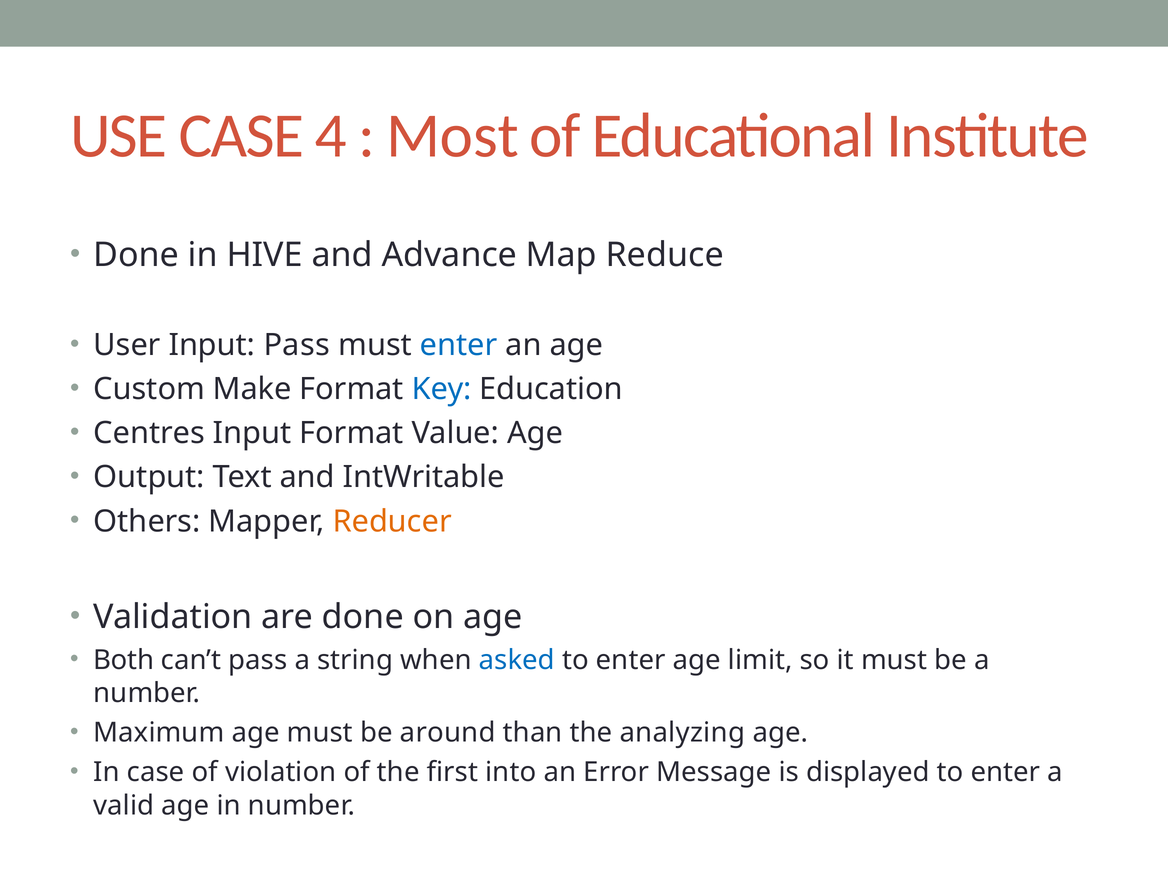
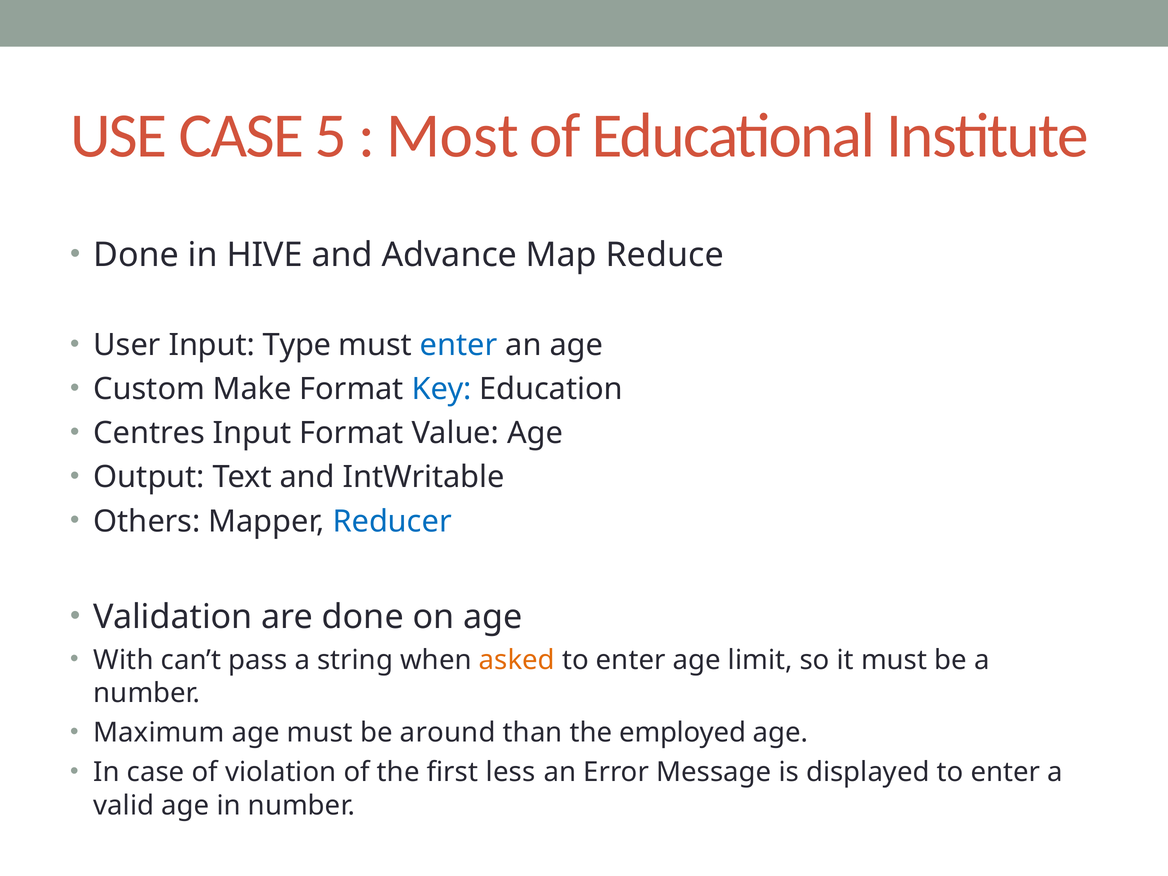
4: 4 -> 5
Input Pass: Pass -> Type
Reducer colour: orange -> blue
Both: Both -> With
asked colour: blue -> orange
analyzing: analyzing -> employed
into: into -> less
